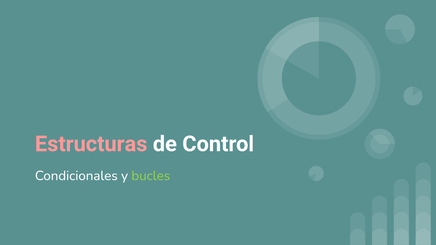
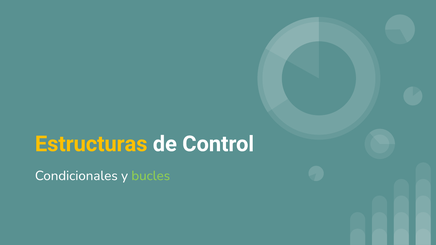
Estructuras colour: pink -> yellow
